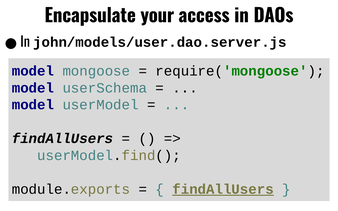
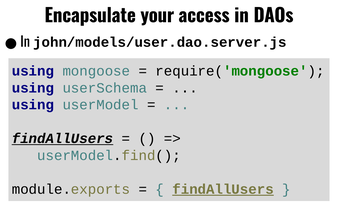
model at (33, 71): model -> using
model at (33, 88): model -> using
model at (33, 105): model -> using
findAllUsers at (63, 139) underline: none -> present
